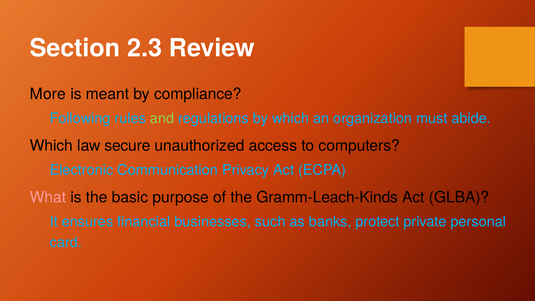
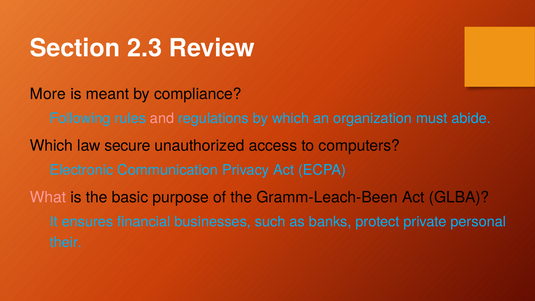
and colour: light green -> pink
Gramm-Leach-Kinds: Gramm-Leach-Kinds -> Gramm-Leach-Been
card: card -> their
